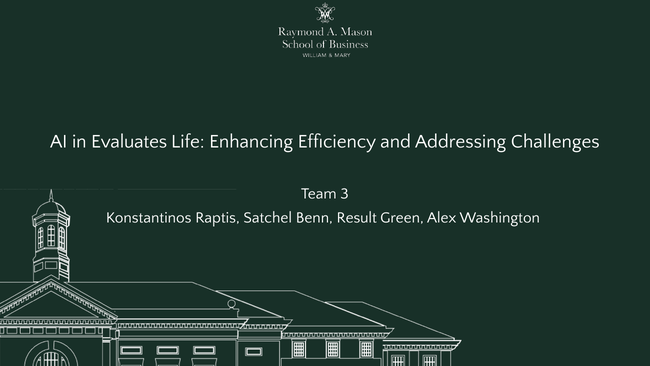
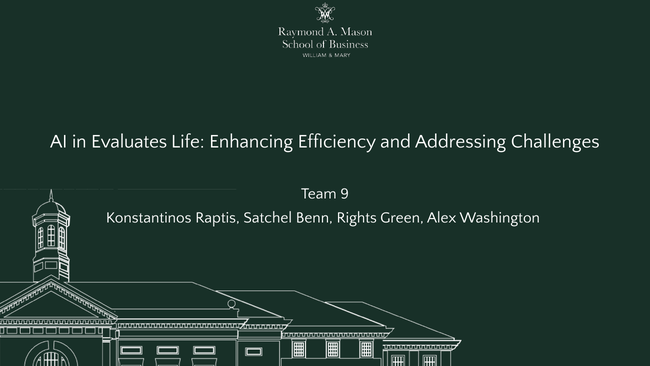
3: 3 -> 9
Result: Result -> Rights
